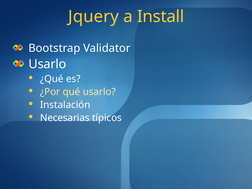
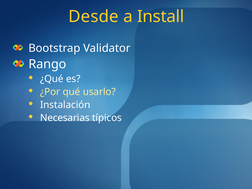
Jquery: Jquery -> Desde
Usarlo at (47, 64): Usarlo -> Rango
